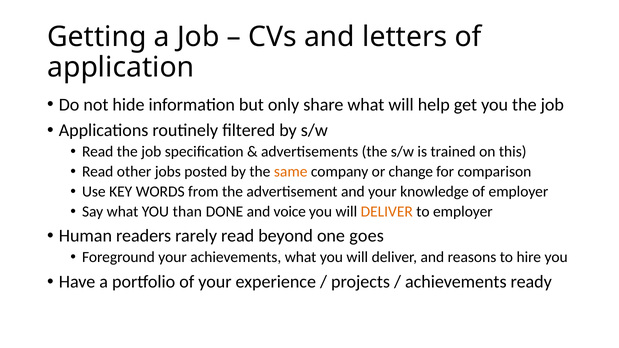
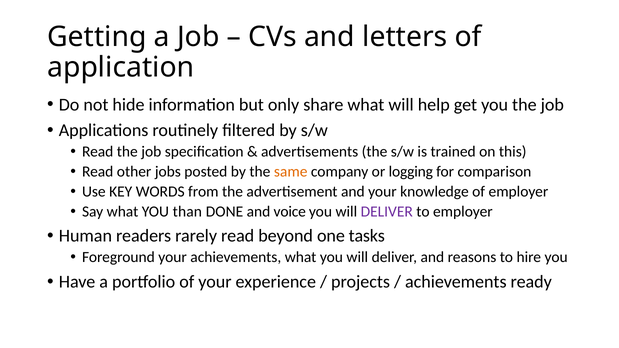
change: change -> logging
DELIVER at (387, 212) colour: orange -> purple
goes: goes -> tasks
